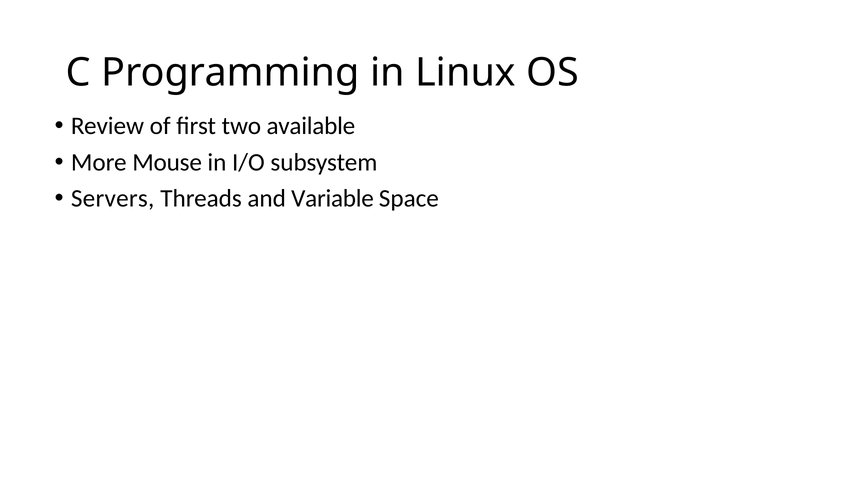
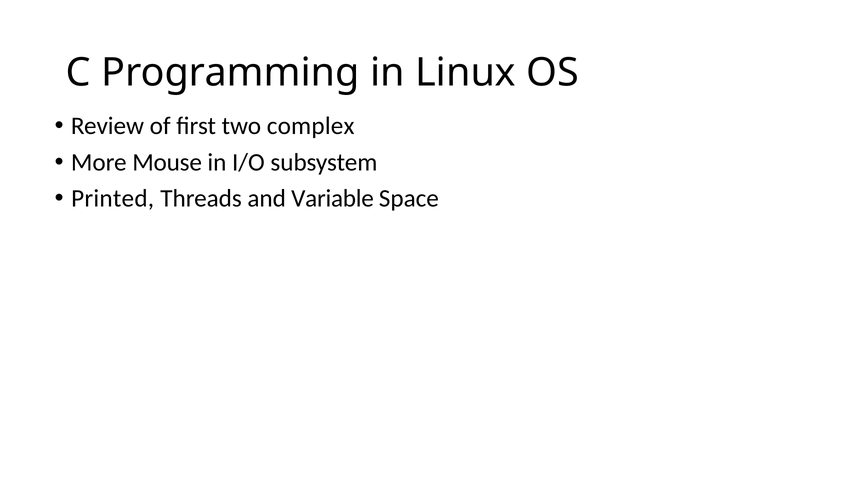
available: available -> complex
Servers: Servers -> Printed
